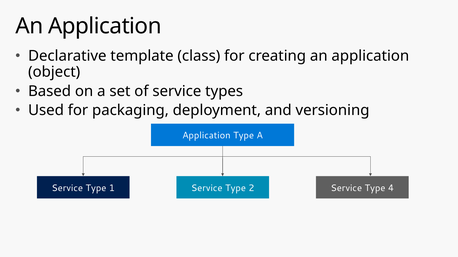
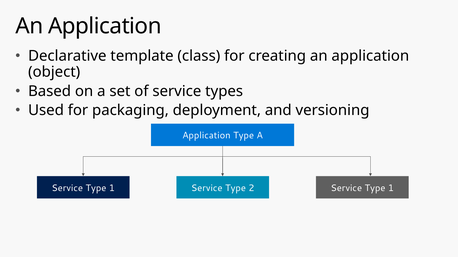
2 Service Type 4: 4 -> 1
